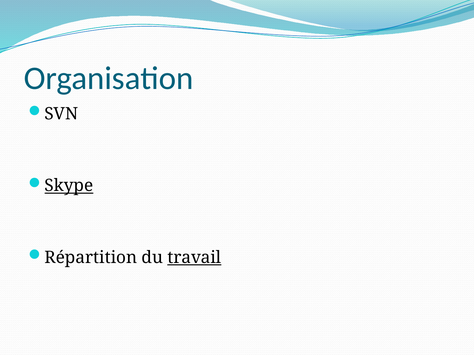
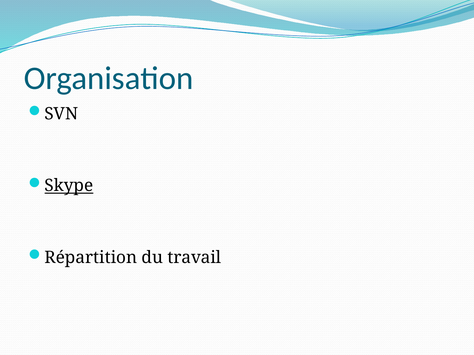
travail underline: present -> none
